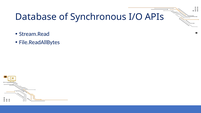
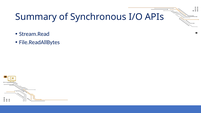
Database: Database -> Summary
